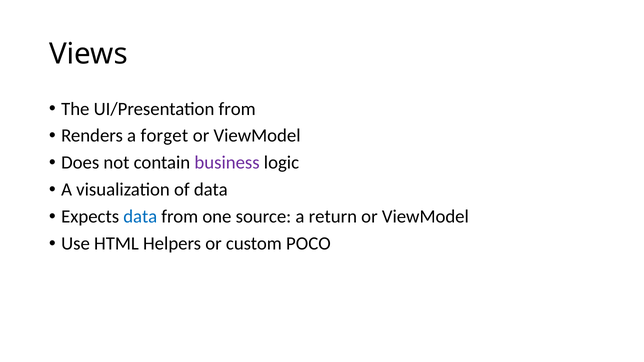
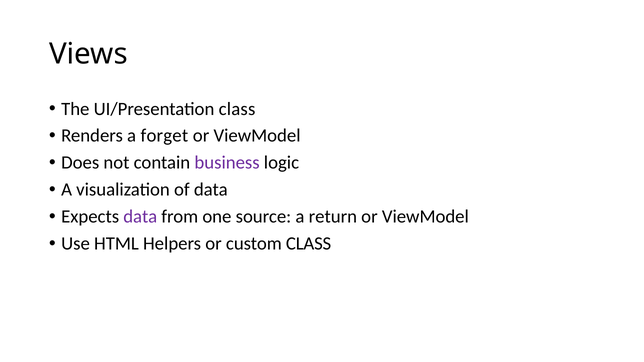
UI/Presentation from: from -> class
data at (140, 217) colour: blue -> purple
custom POCO: POCO -> CLASS
